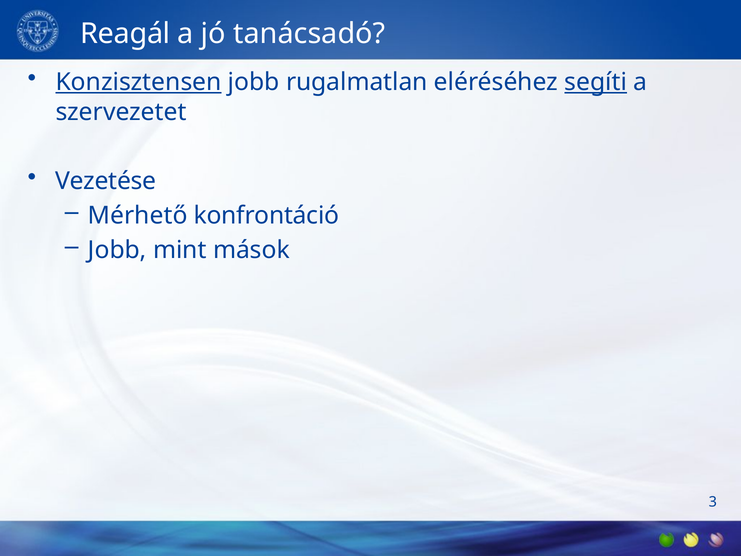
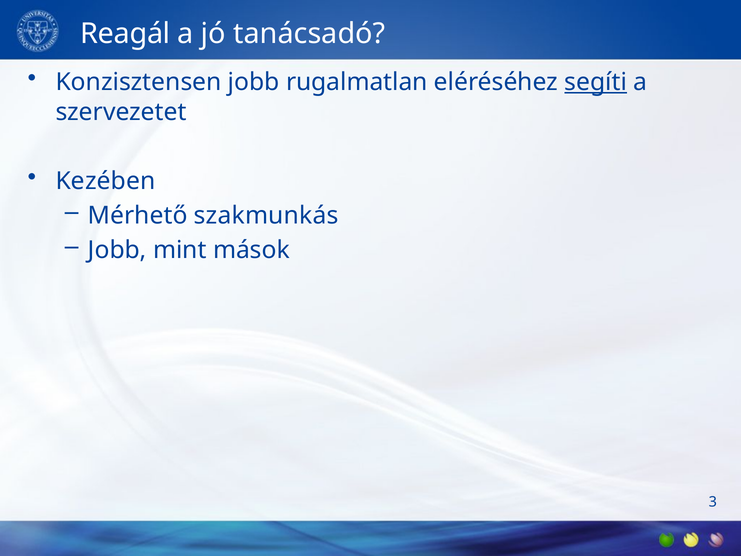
Konzisztensen underline: present -> none
Vezetése: Vezetése -> Kezében
konfrontáció: konfrontáció -> szakmunkás
